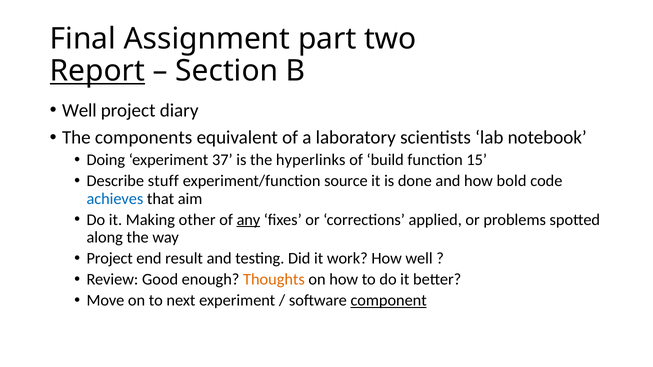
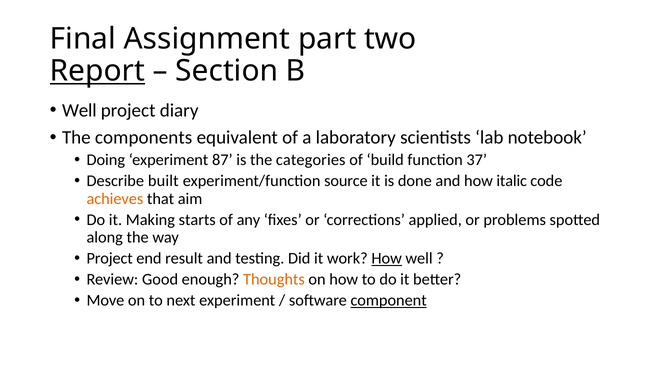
37: 37 -> 87
hyperlinks: hyperlinks -> categories
15: 15 -> 37
stuff: stuff -> built
bold: bold -> italic
achieves colour: blue -> orange
other: other -> starts
any underline: present -> none
How at (387, 259) underline: none -> present
